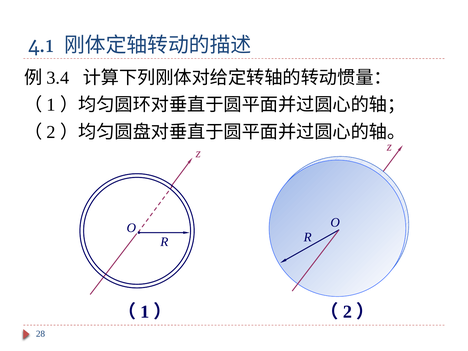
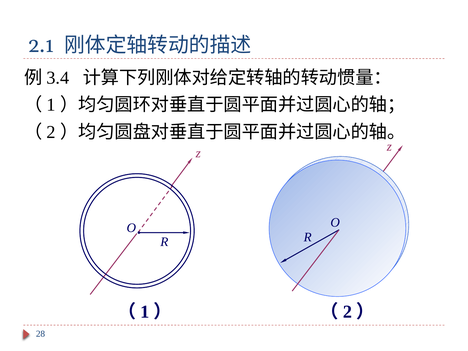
4.1: 4.1 -> 2.1
